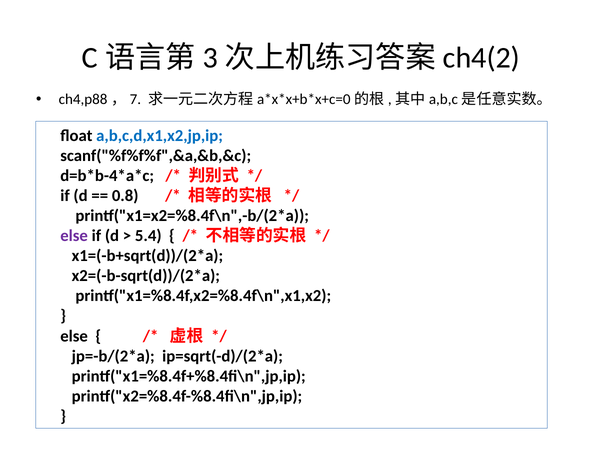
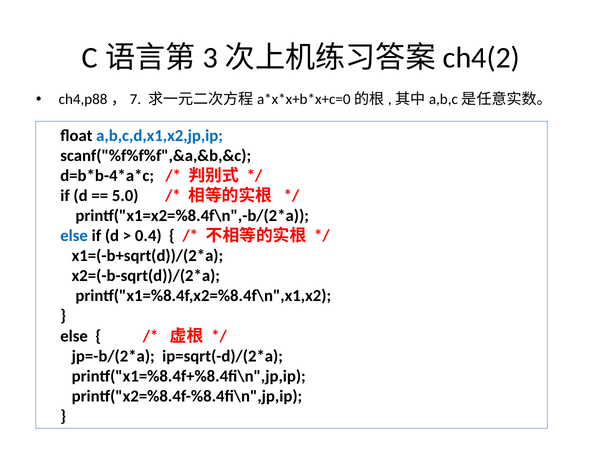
0.8: 0.8 -> 5.0
else at (74, 236) colour: purple -> blue
5.4: 5.4 -> 0.4
